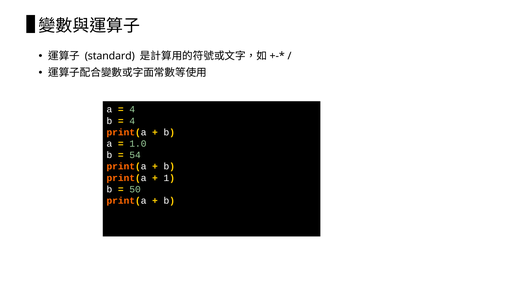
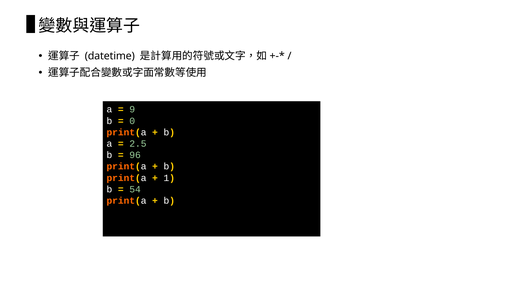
standard: standard -> datetime
4 at (132, 110): 4 -> 9
4 at (132, 121): 4 -> 0
1.0: 1.0 -> 2.5
54: 54 -> 96
50: 50 -> 54
